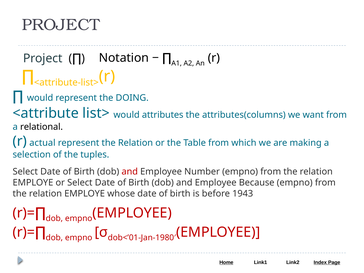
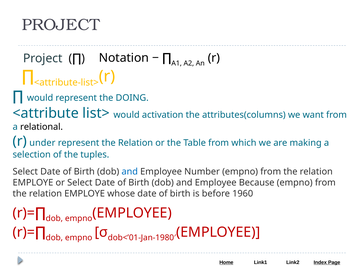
attributes: attributes -> activation
actual: actual -> under
and at (130, 172) colour: red -> blue
1943: 1943 -> 1960
